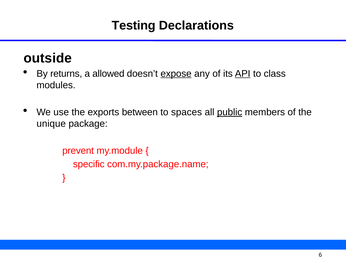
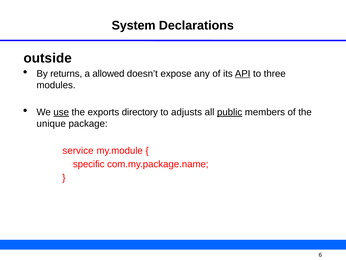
Testing: Testing -> System
expose underline: present -> none
class: class -> three
use underline: none -> present
between: between -> directory
spaces: spaces -> adjusts
prevent: prevent -> service
